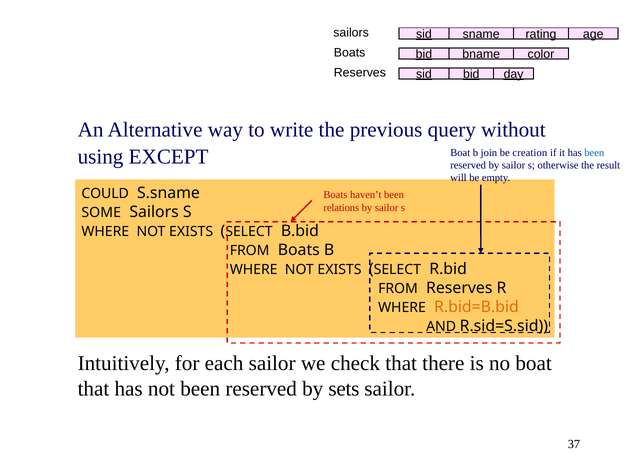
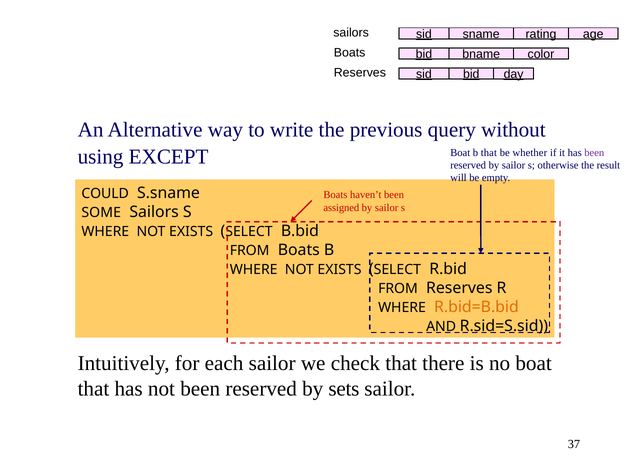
b join: join -> that
creation: creation -> whether
been at (594, 153) colour: blue -> purple
relations: relations -> assigned
